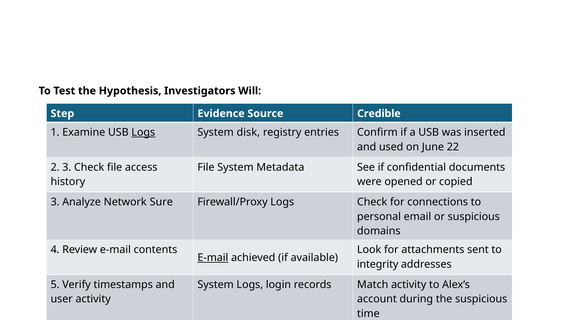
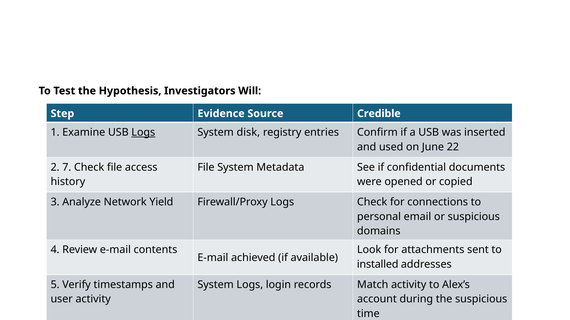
2 3: 3 -> 7
Sure: Sure -> Yield
E-mail at (213, 258) underline: present -> none
integrity: integrity -> installed
